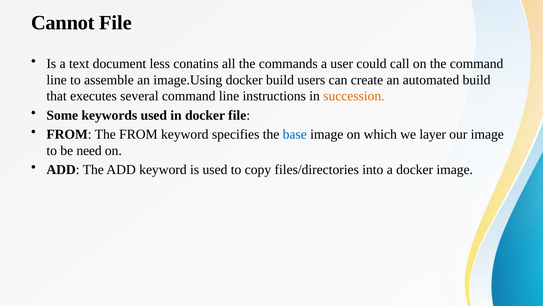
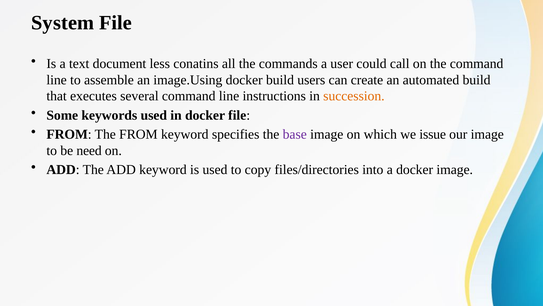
Cannot: Cannot -> System
base colour: blue -> purple
layer: layer -> issue
